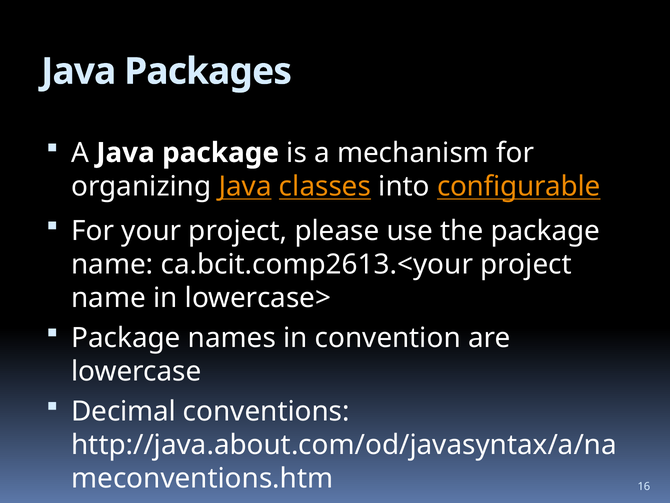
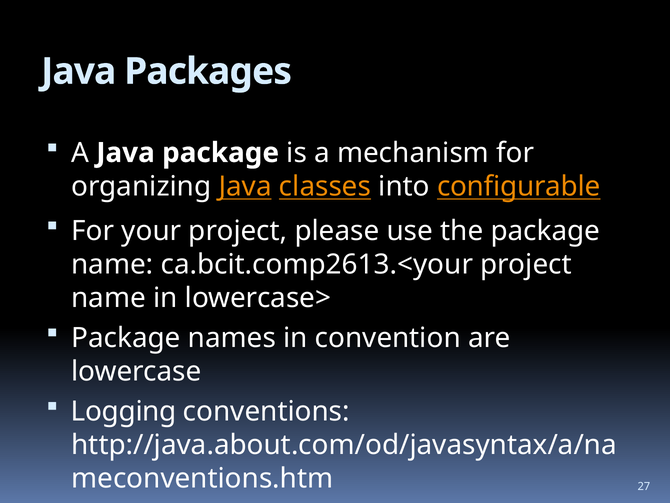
Decimal: Decimal -> Logging
16: 16 -> 27
